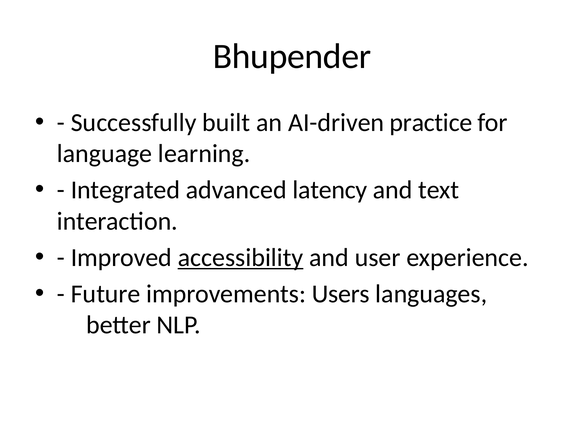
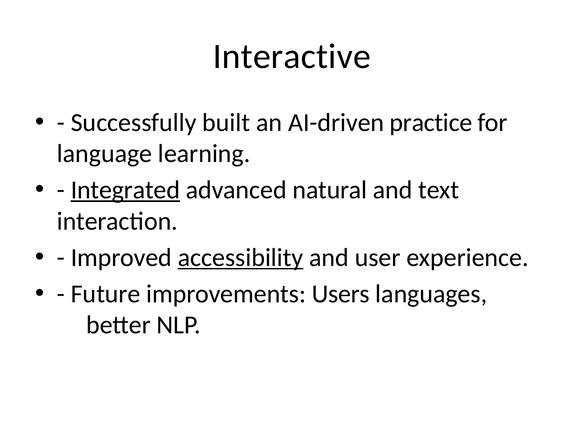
Bhupender: Bhupender -> Interactive
Integrated underline: none -> present
latency: latency -> natural
